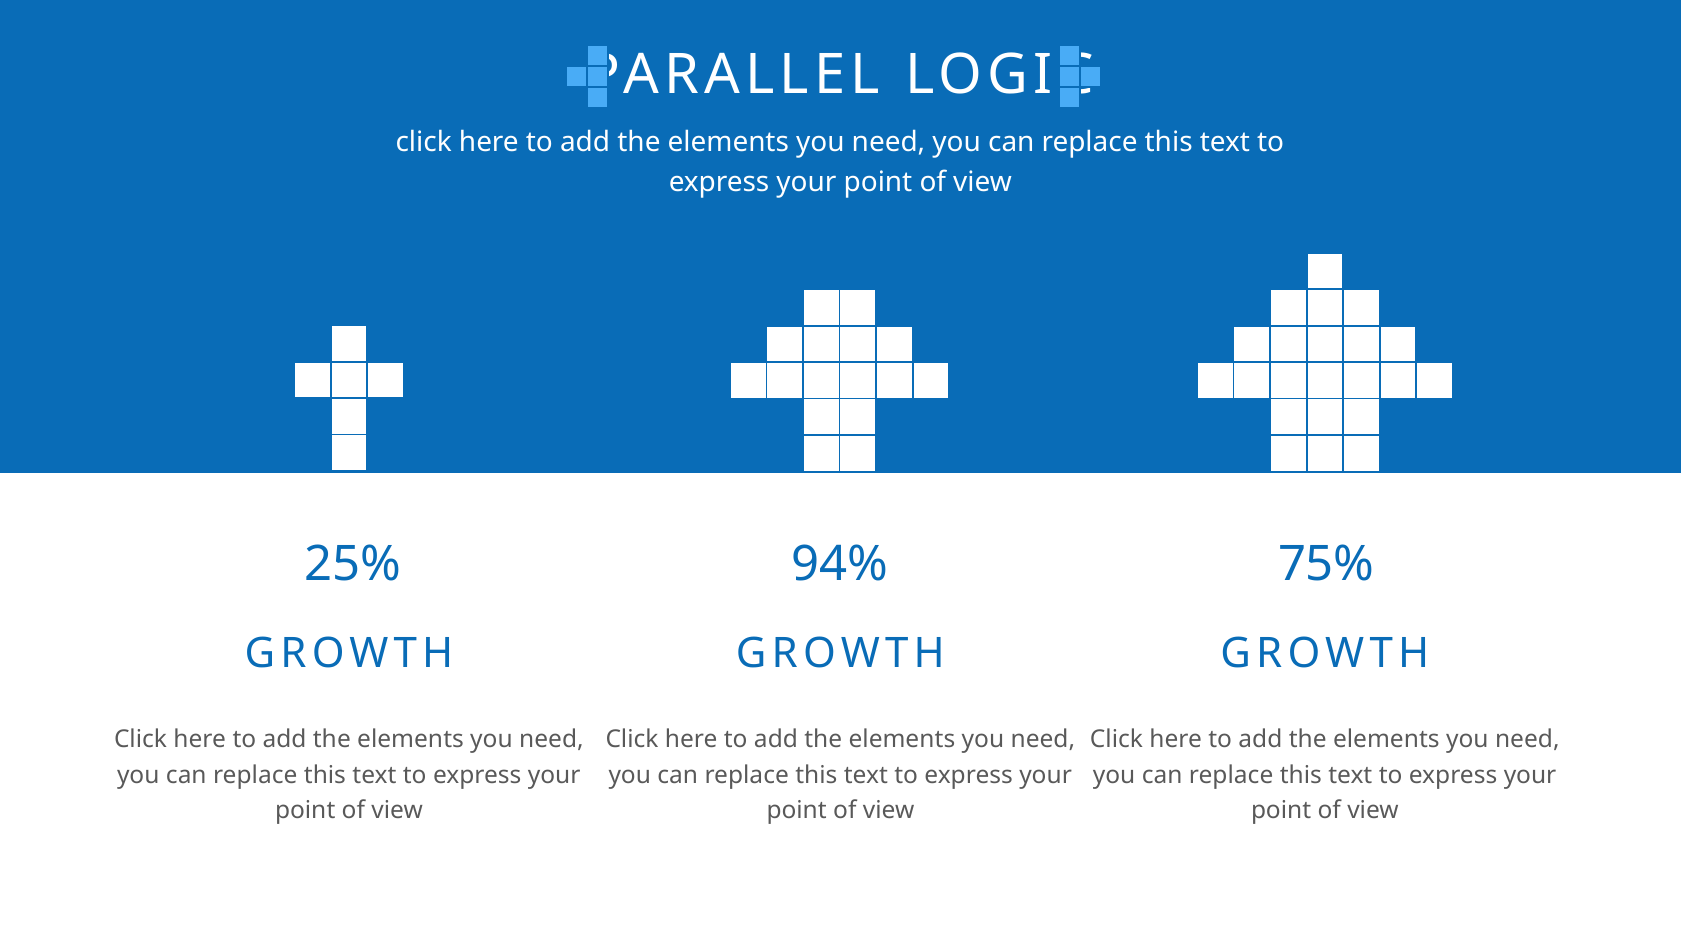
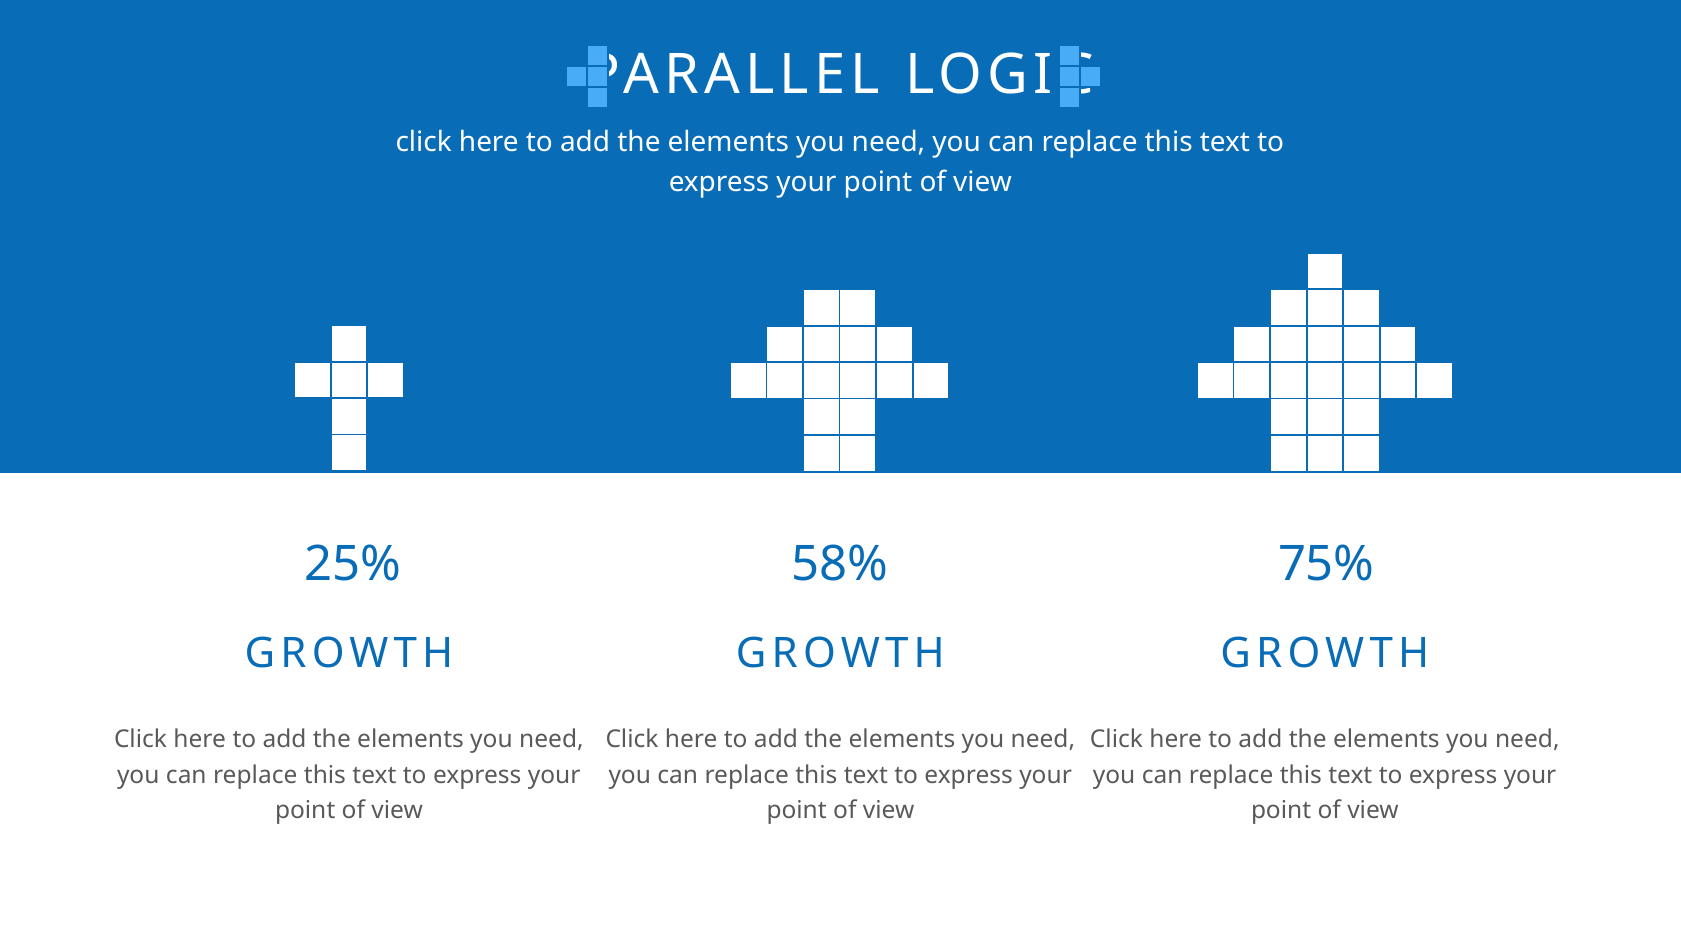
94%: 94% -> 58%
